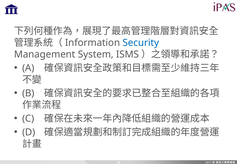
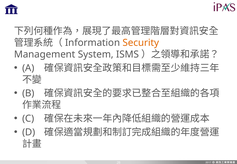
Security colour: blue -> orange
